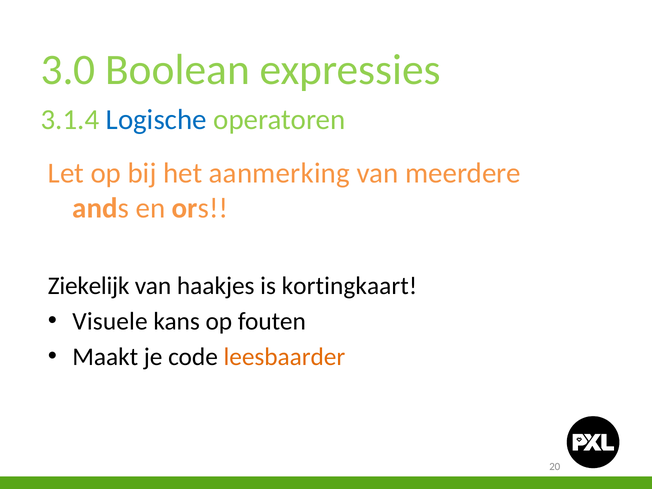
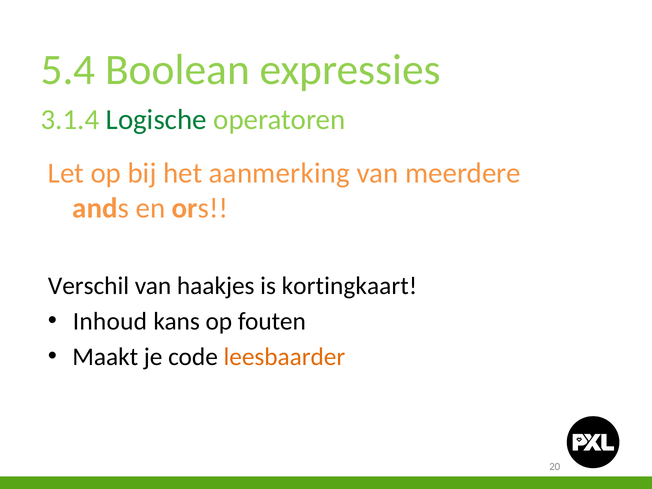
3.0: 3.0 -> 5.4
Logische colour: blue -> green
Ziekelijk: Ziekelijk -> Verschil
Visuele: Visuele -> Inhoud
